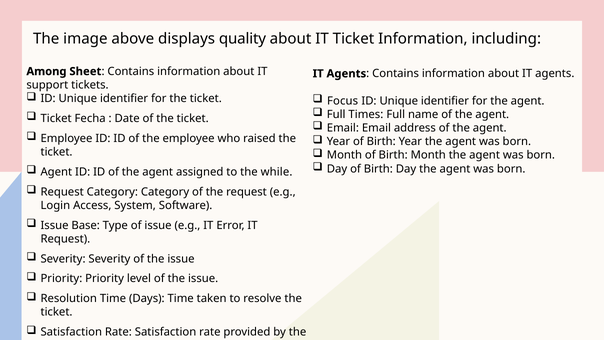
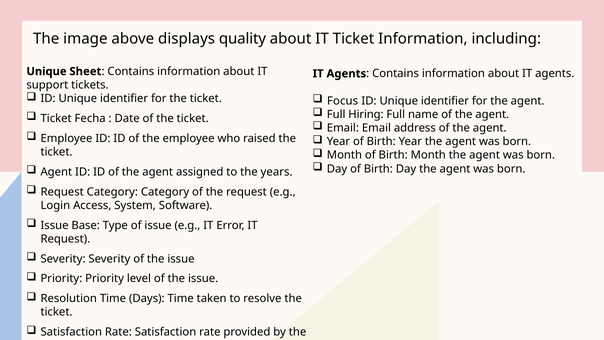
Among at (46, 71): Among -> Unique
Times: Times -> Hiring
while: while -> years
